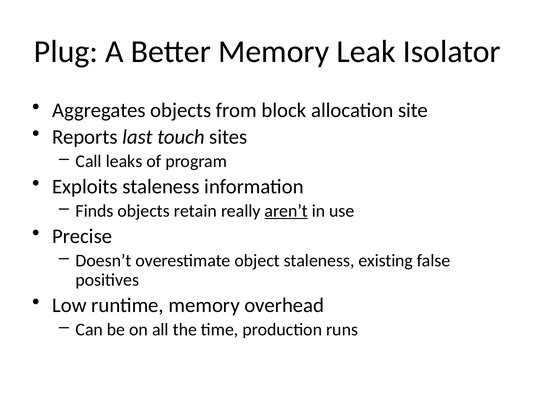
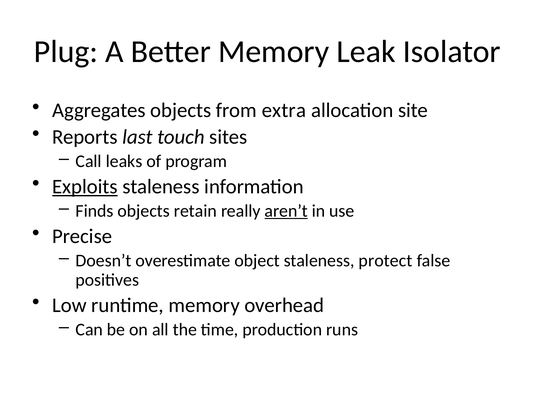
block: block -> extra
Exploits underline: none -> present
existing: existing -> protect
